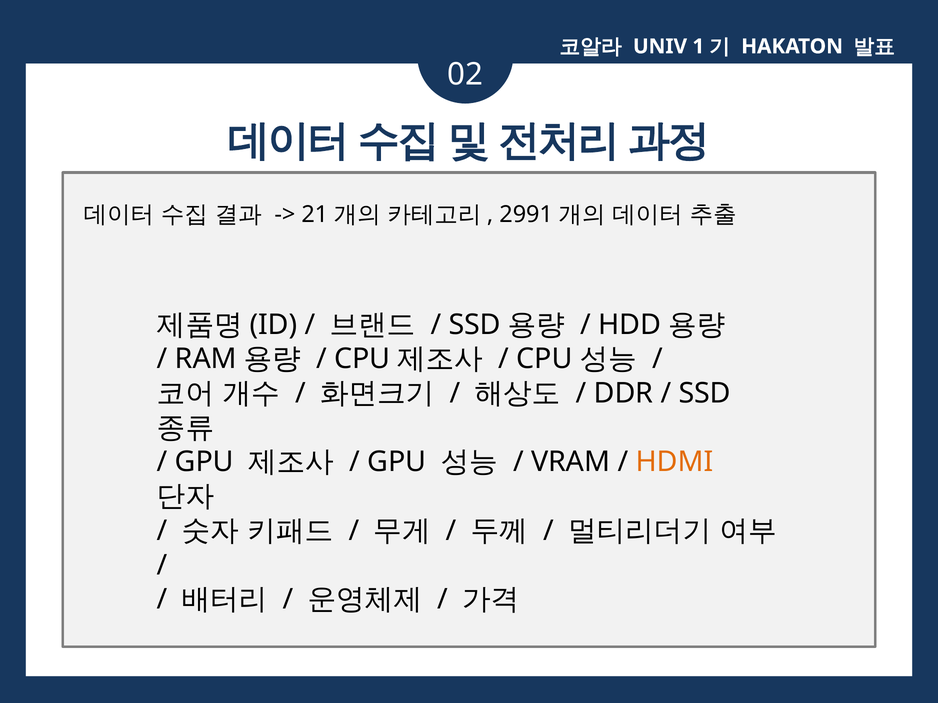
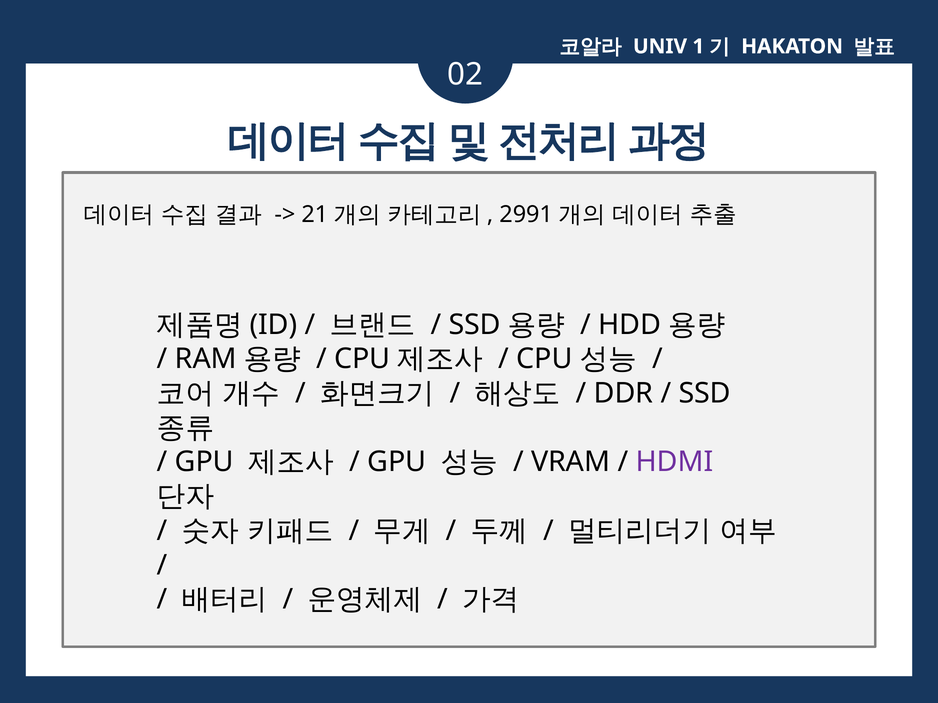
HDMI colour: orange -> purple
